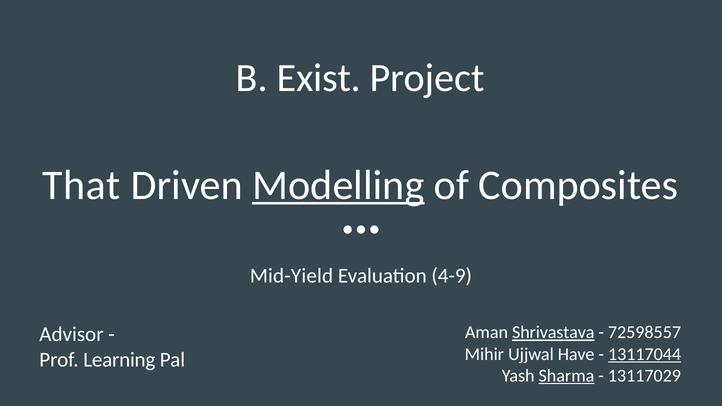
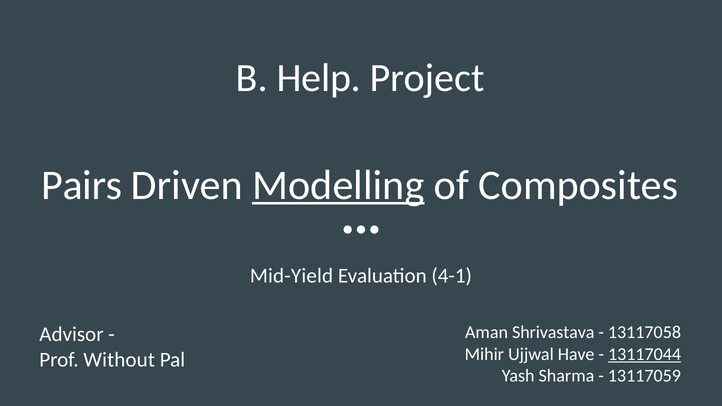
Exist: Exist -> Help
That: That -> Pairs
4-9: 4-9 -> 4-1
Shrivastava underline: present -> none
72598557: 72598557 -> 13117058
Learning: Learning -> Without
Sharma underline: present -> none
13117029: 13117029 -> 13117059
